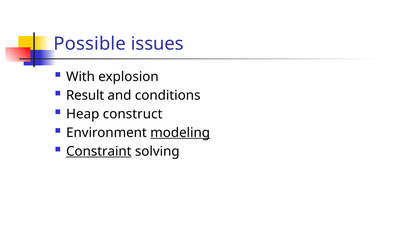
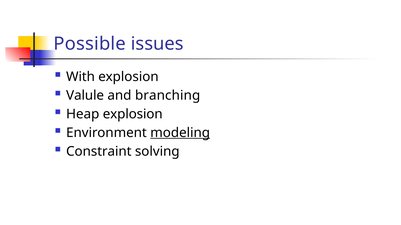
Result: Result -> Valule
conditions: conditions -> branching
Heap construct: construct -> explosion
Constraint underline: present -> none
